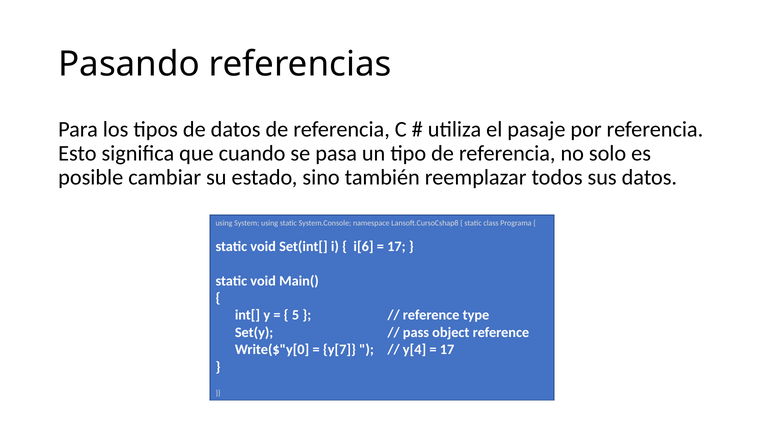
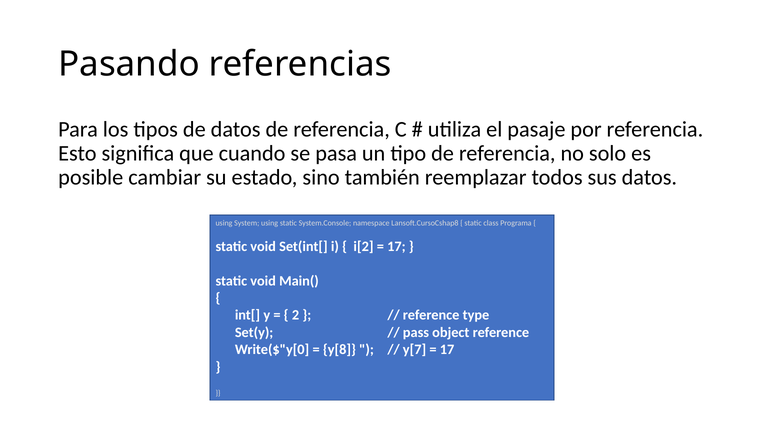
i[6: i[6 -> i[2
5: 5 -> 2
y[7: y[7 -> y[8
y[4: y[4 -> y[7
